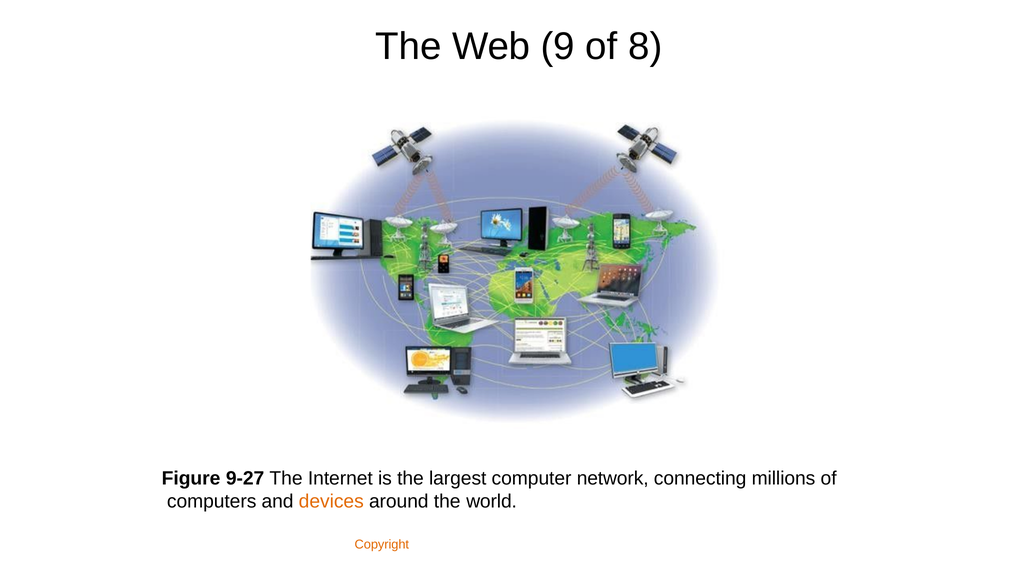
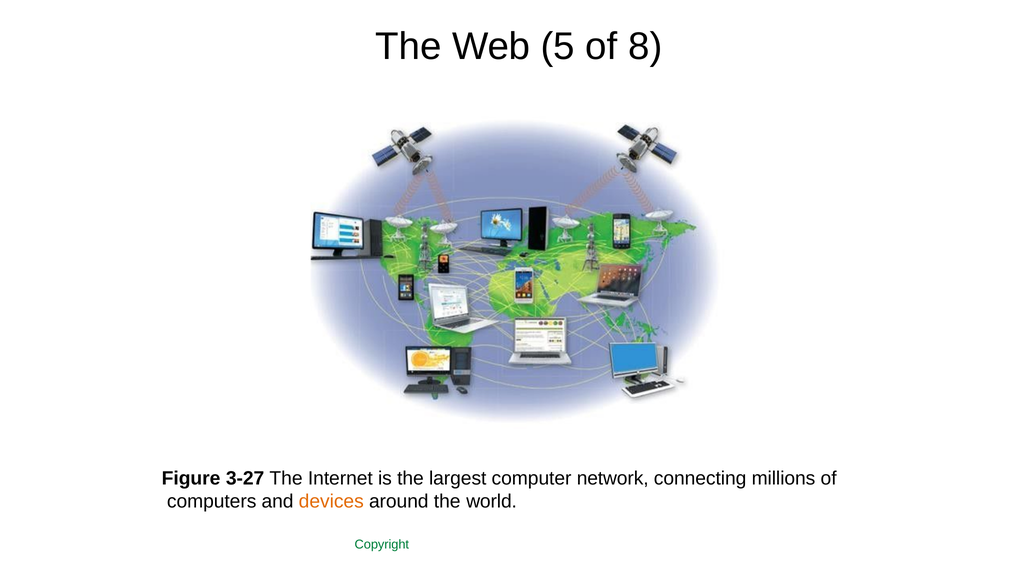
9: 9 -> 5
9-27: 9-27 -> 3-27
Copyright colour: orange -> green
